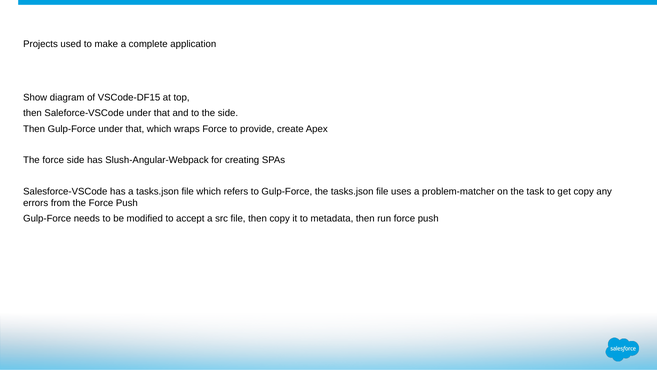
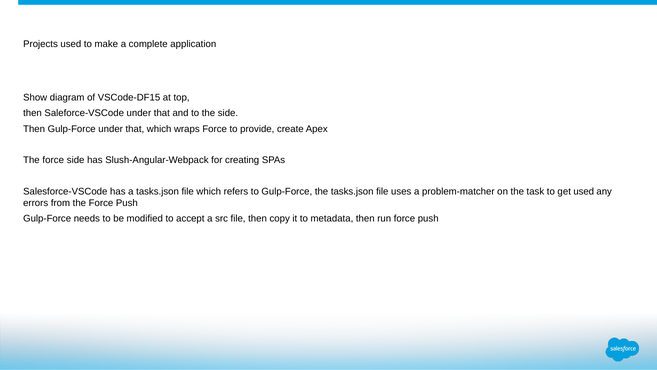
get copy: copy -> used
